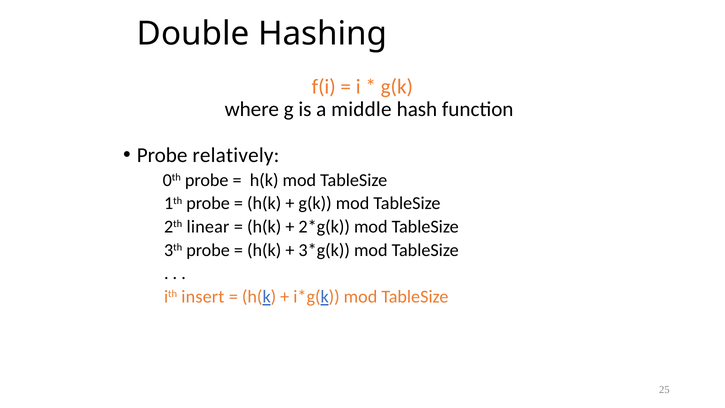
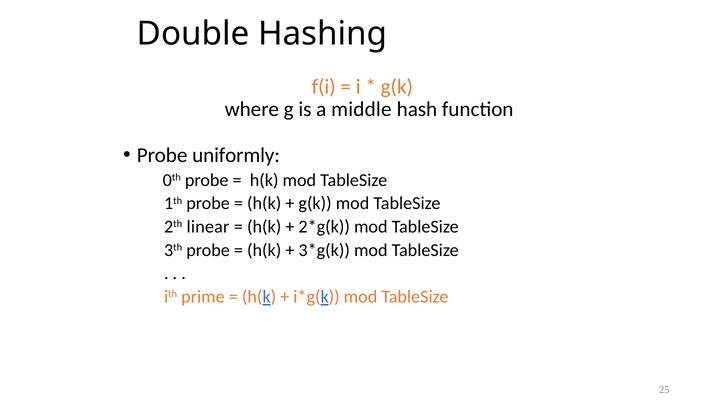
relatively: relatively -> uniformly
insert: insert -> prime
